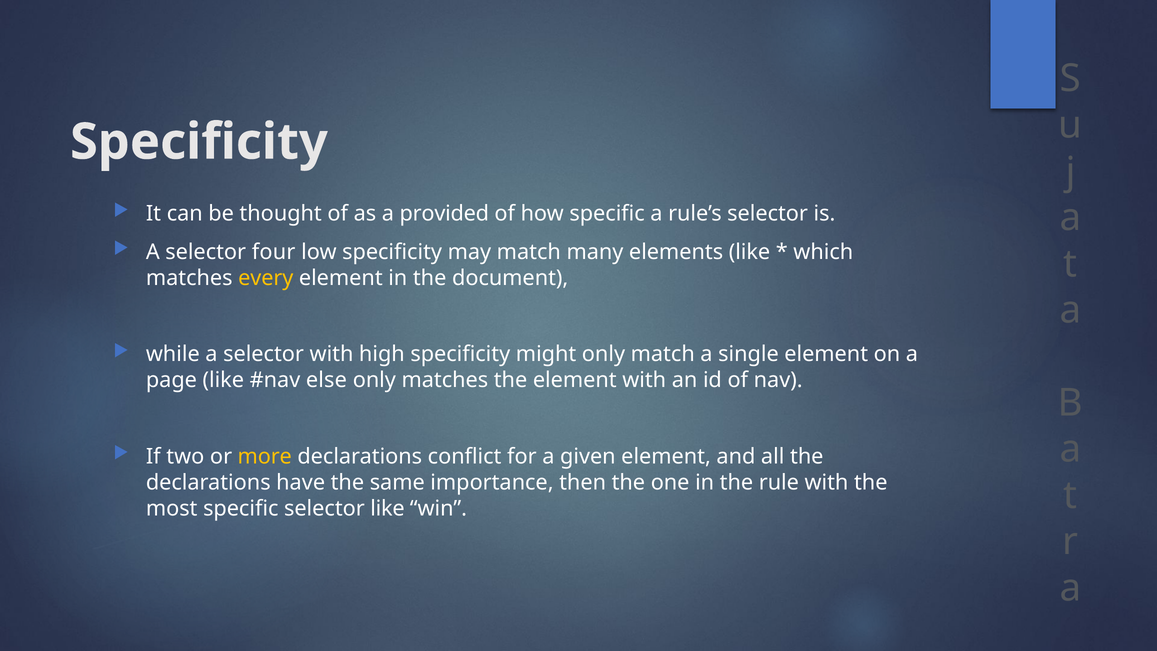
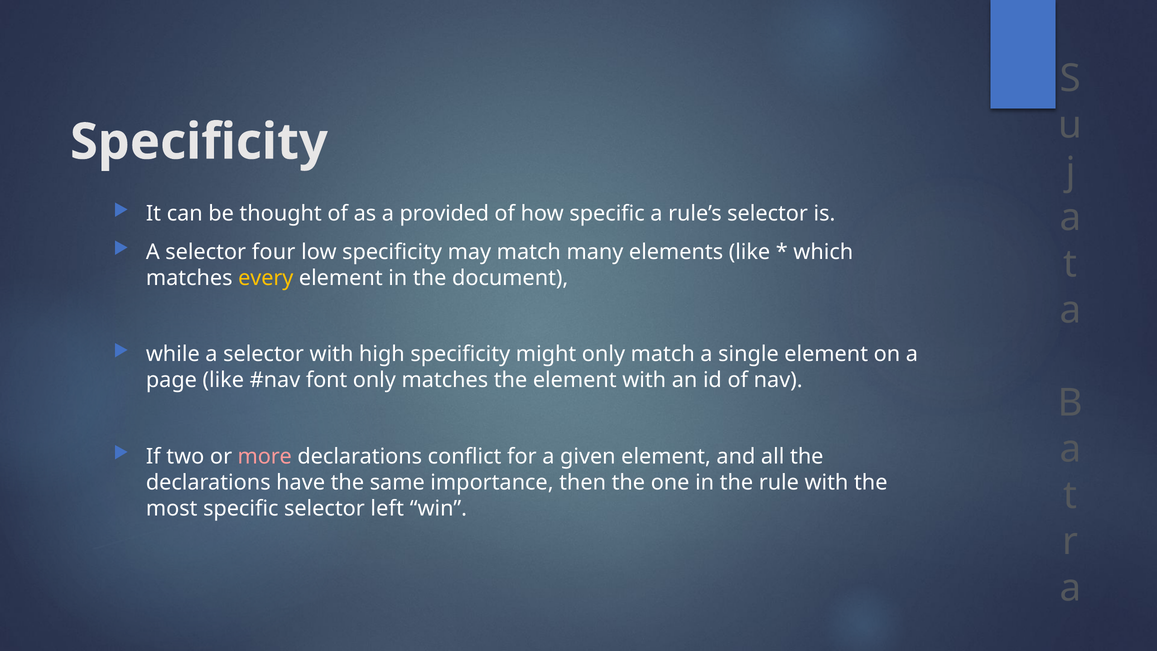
else: else -> font
more colour: yellow -> pink
selector like: like -> left
